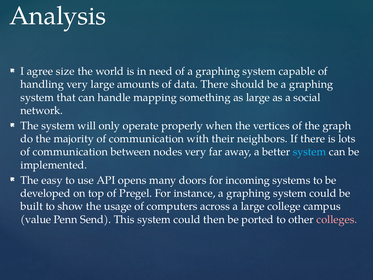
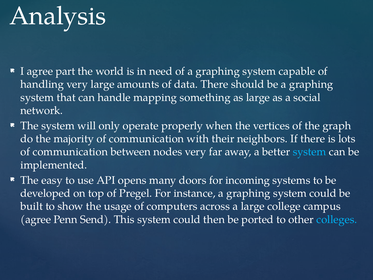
size: size -> part
value at (36, 219): value -> agree
colleges colour: pink -> light blue
